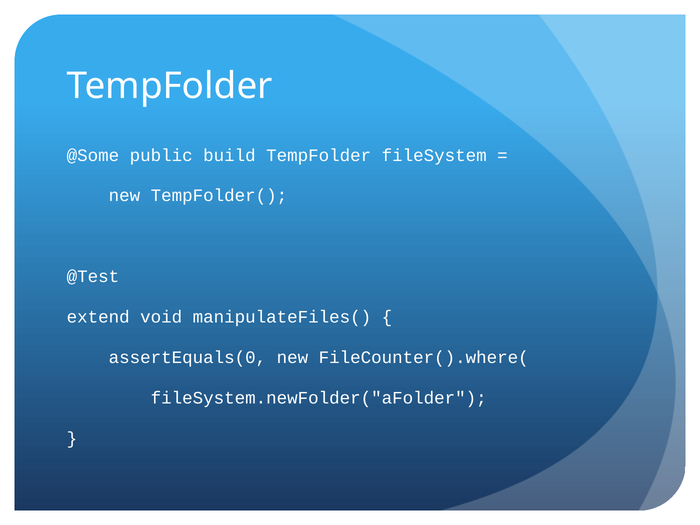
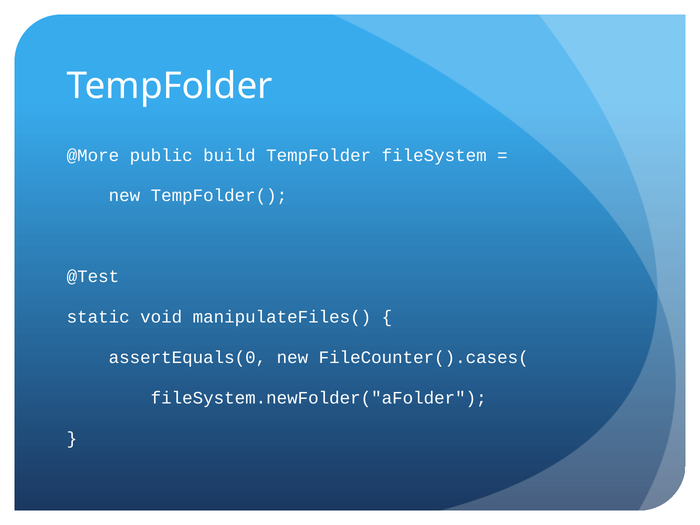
@Some: @Some -> @More
extend: extend -> static
FileCounter().where(: FileCounter().where( -> FileCounter().cases(
